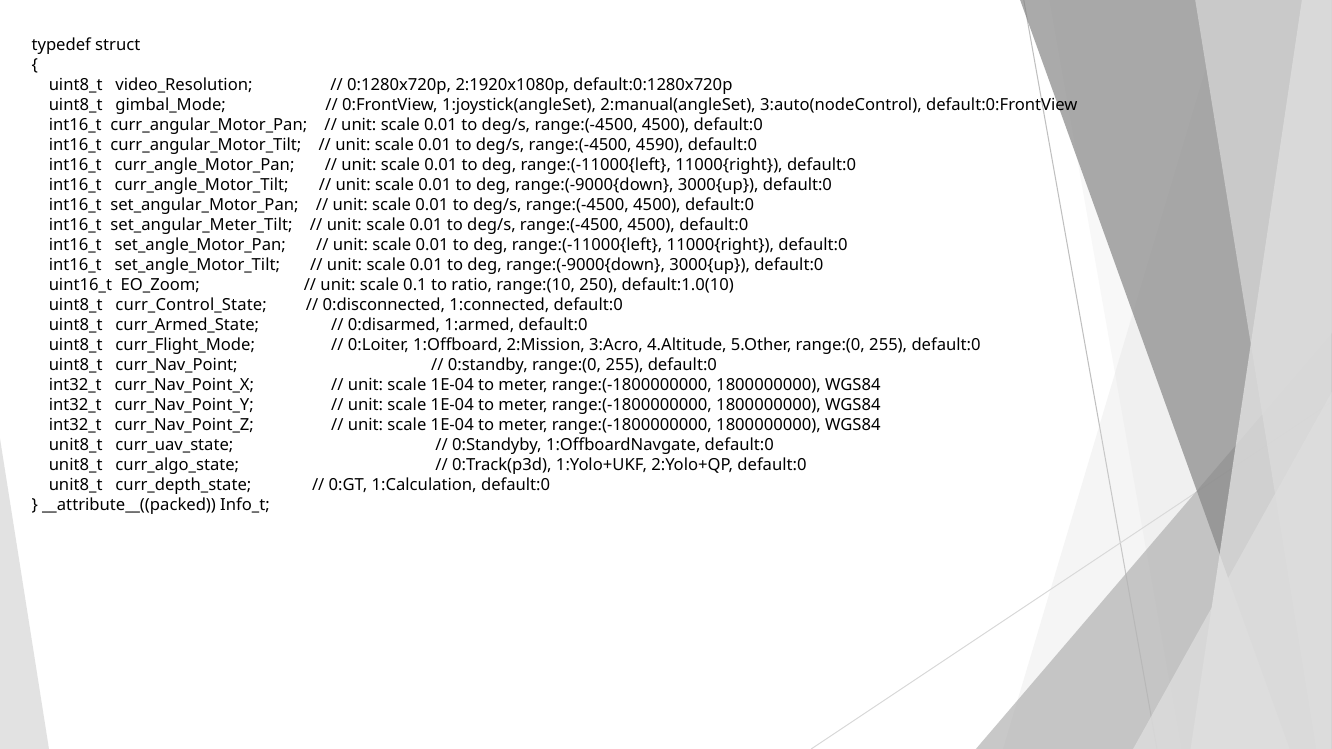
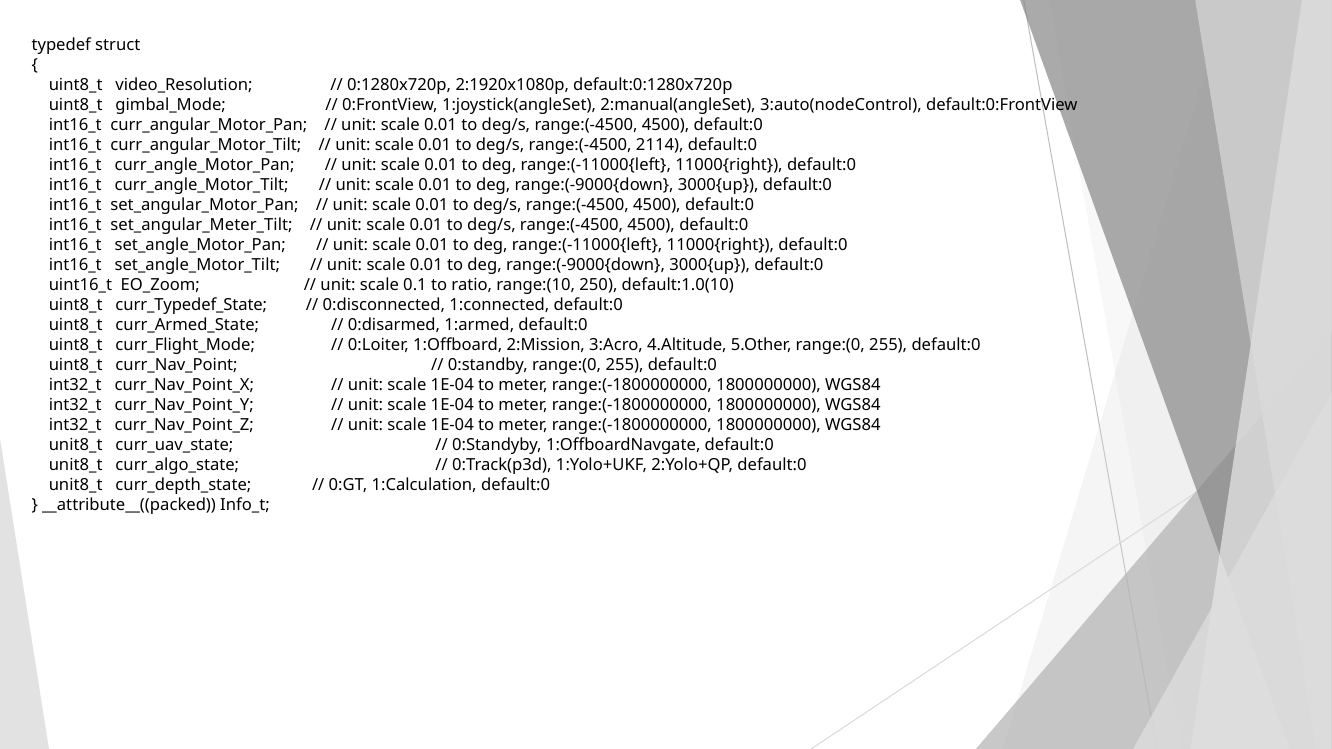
4590: 4590 -> 2114
curr_Control_State: curr_Control_State -> curr_Typedef_State
